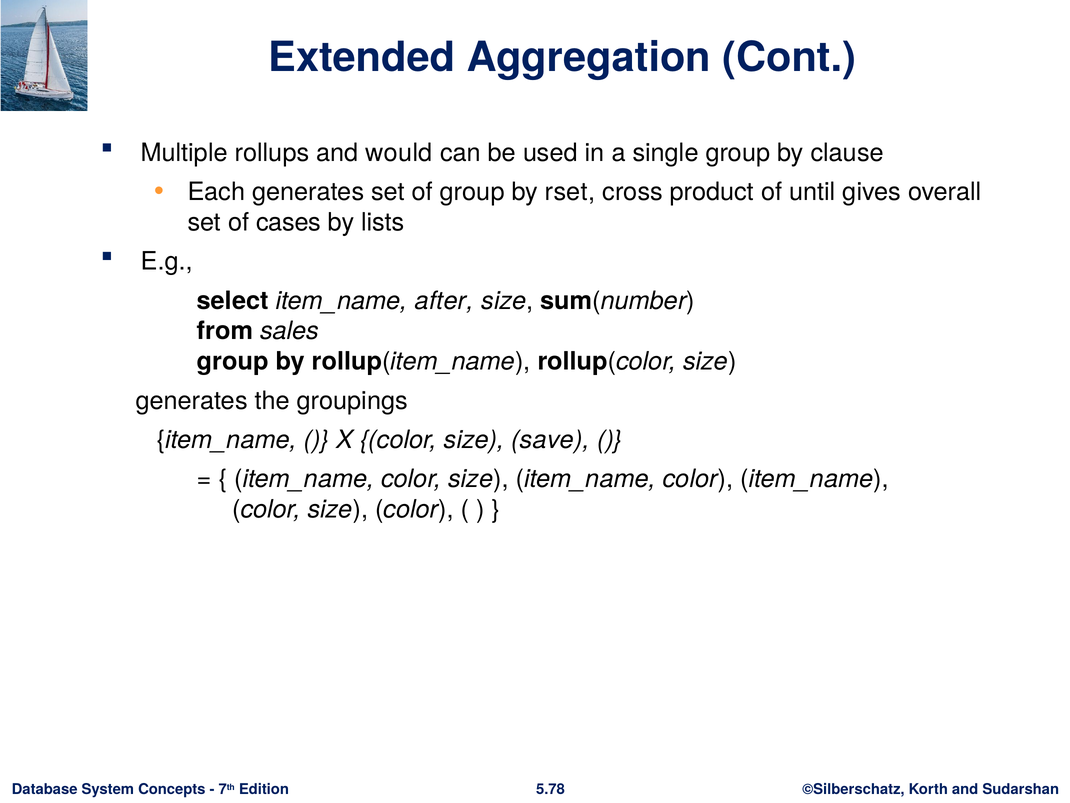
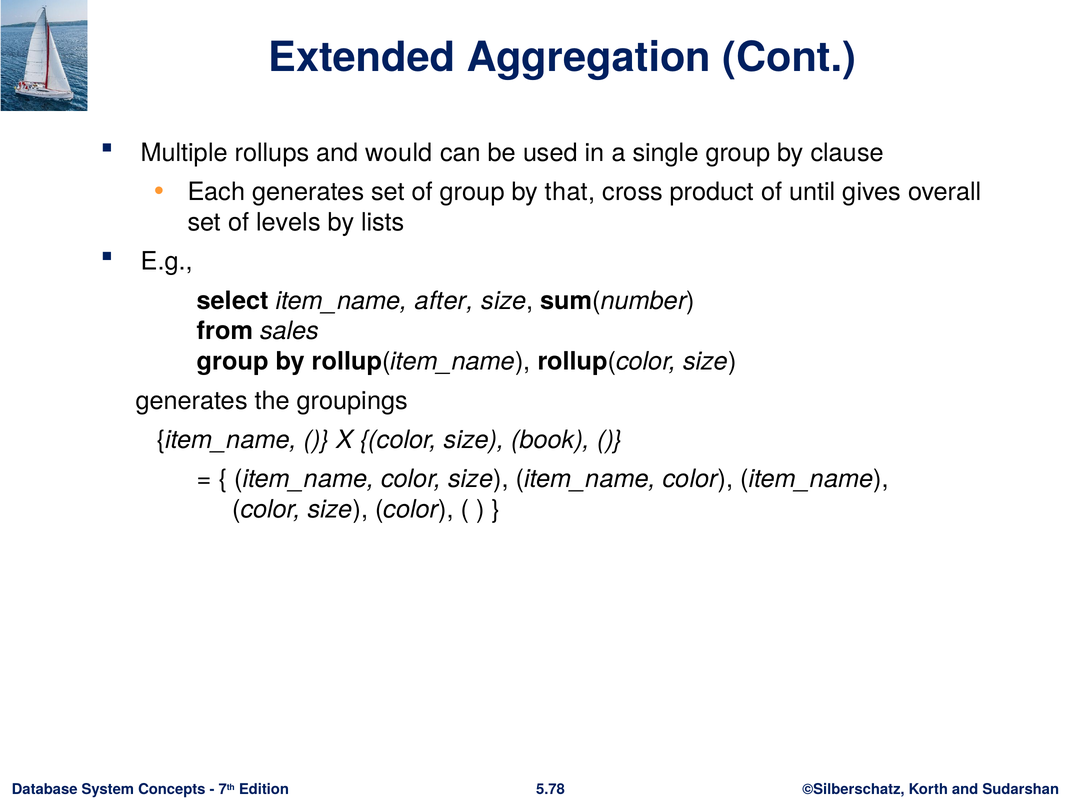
rset: rset -> that
cases: cases -> levels
save: save -> book
